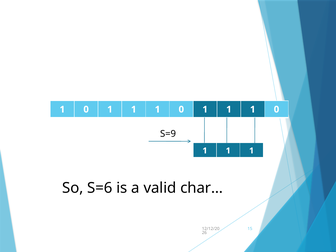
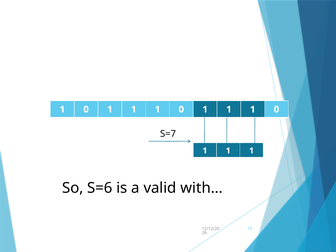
S=9: S=9 -> S=7
char…: char… -> with…
